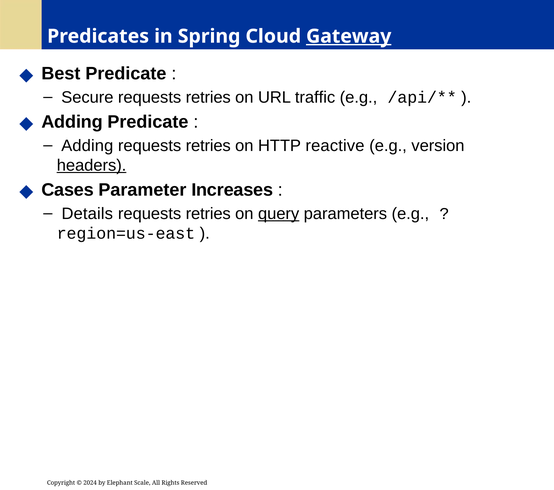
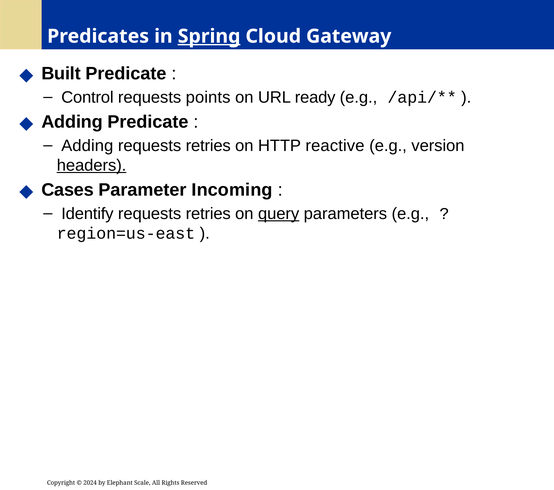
Spring underline: none -> present
Gateway underline: present -> none
Best: Best -> Built
Secure: Secure -> Control
retries at (208, 97): retries -> points
traffic: traffic -> ready
Increases: Increases -> Incoming
Details: Details -> Identify
